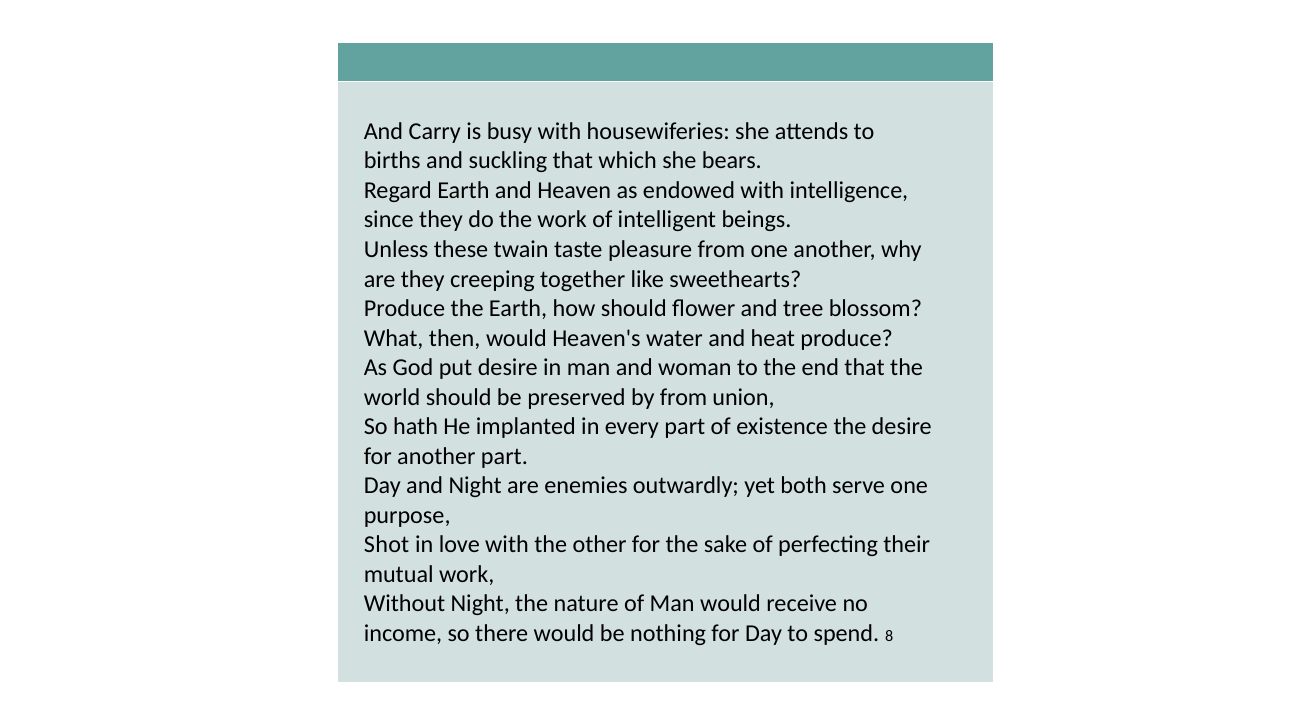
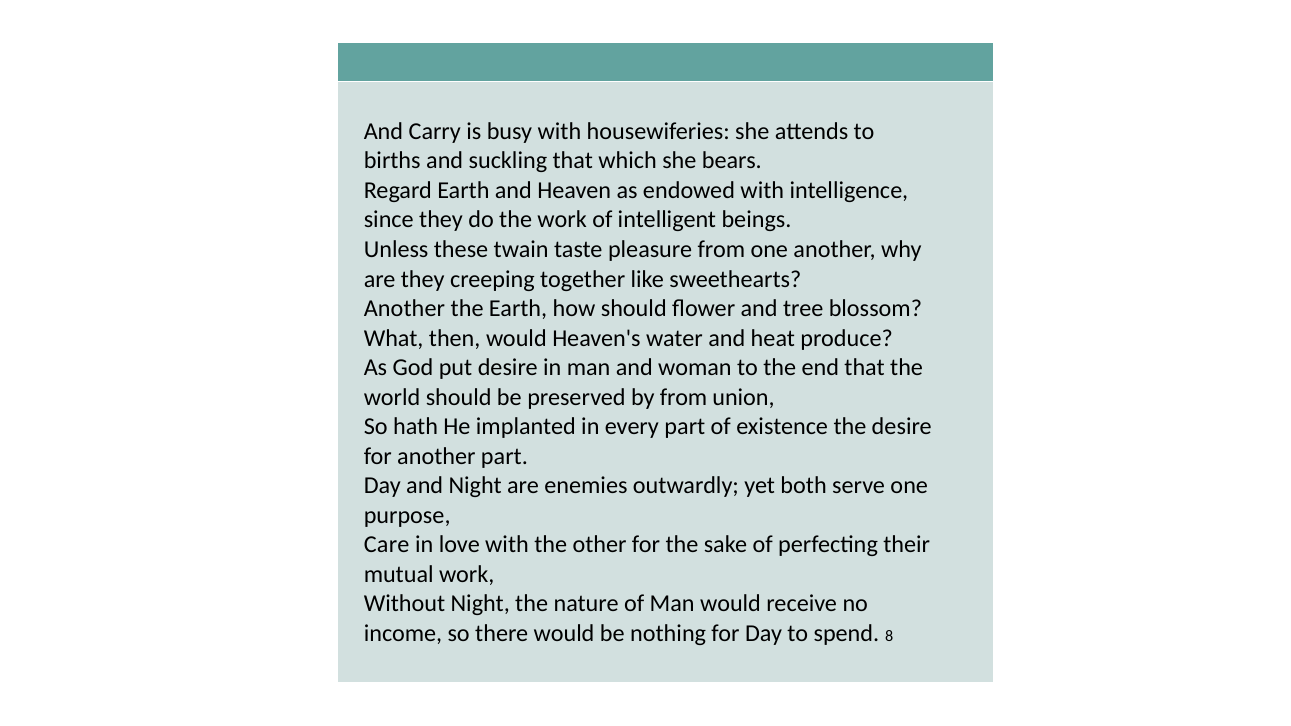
Produce at (404, 309): Produce -> Another
Shot: Shot -> Care
